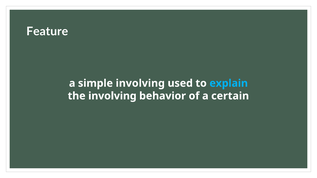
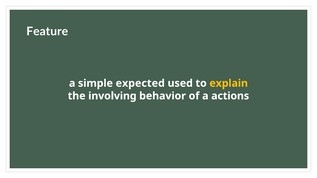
simple involving: involving -> expected
explain colour: light blue -> yellow
certain: certain -> actions
